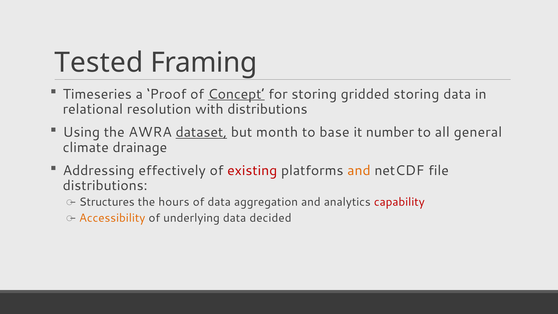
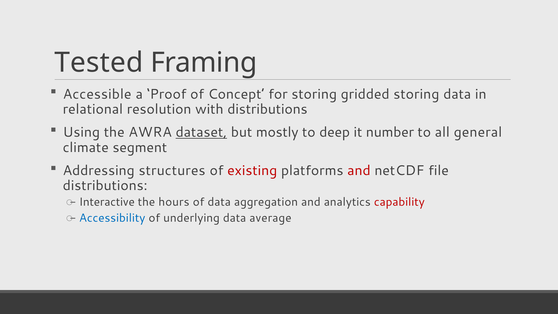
Timeseries: Timeseries -> Accessible
Concept underline: present -> none
month: month -> mostly
base: base -> deep
drainage: drainage -> segment
effectively: effectively -> structures
and at (359, 171) colour: orange -> red
Structures: Structures -> Interactive
Accessibility colour: orange -> blue
decided: decided -> average
